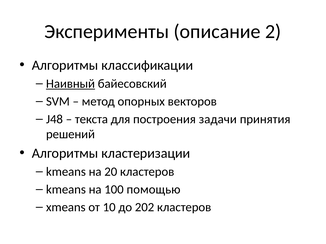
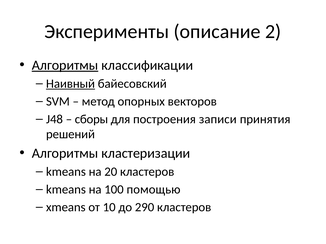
Алгоритмы at (65, 65) underline: none -> present
текста: текста -> сборы
задачи: задачи -> записи
202: 202 -> 290
